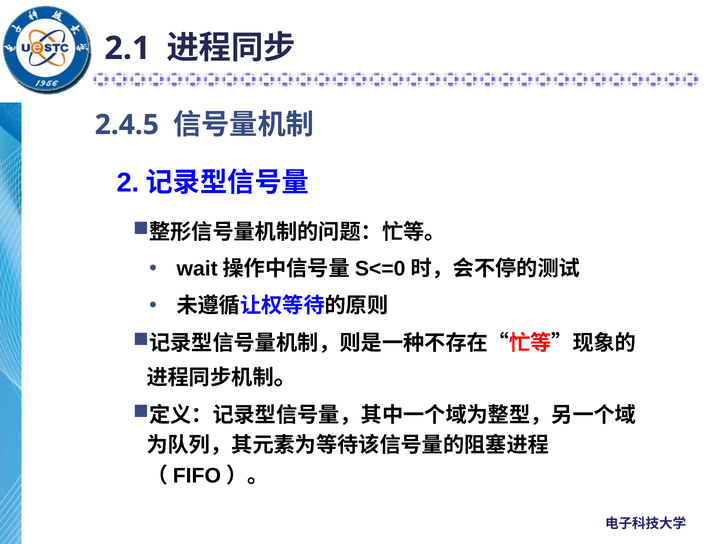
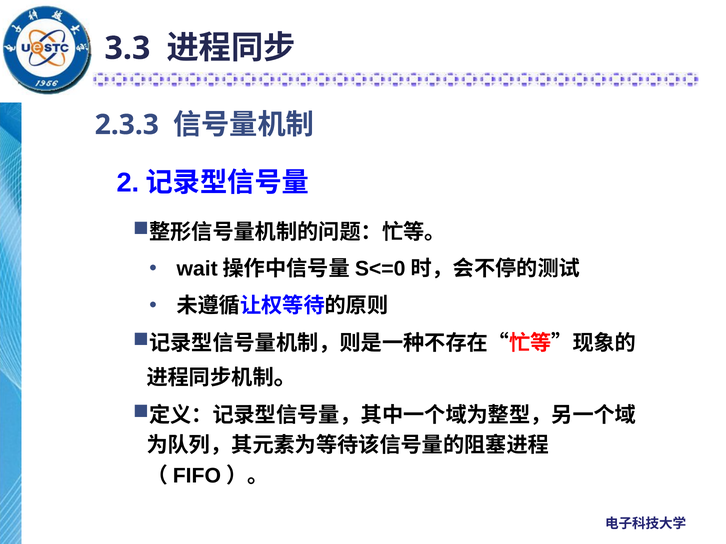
2.1: 2.1 -> 3.3
2.4.5: 2.4.5 -> 2.3.3
